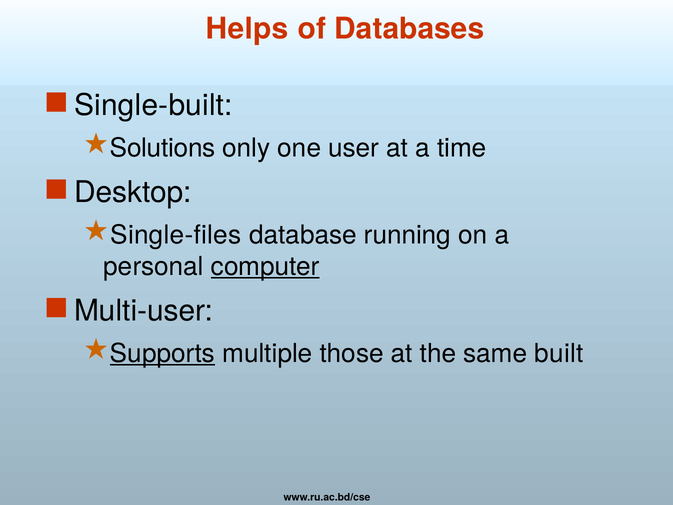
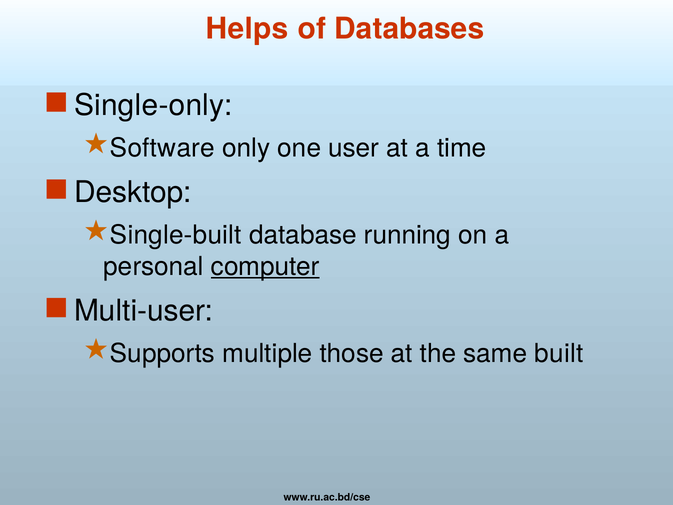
Single-built: Single-built -> Single-only
Solutions: Solutions -> Software
Single-files: Single-files -> Single-built
Supports underline: present -> none
